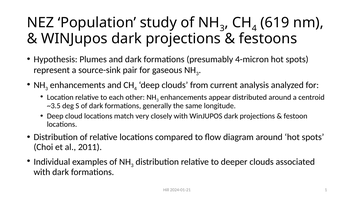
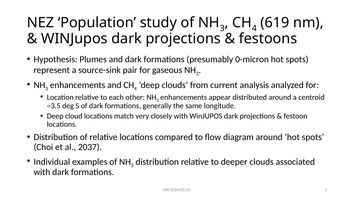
4-micron: 4-micron -> 0-micron
2011: 2011 -> 2037
